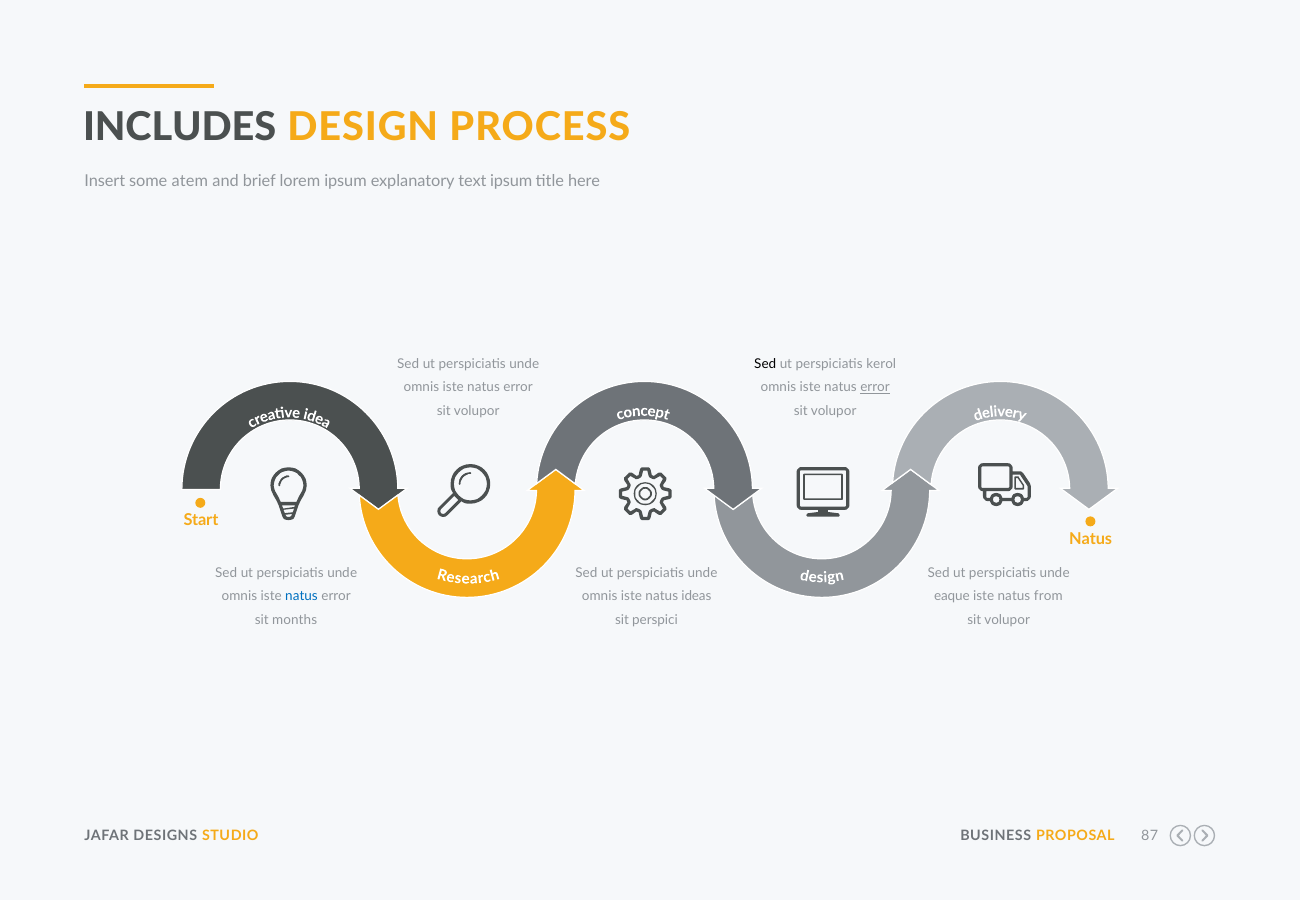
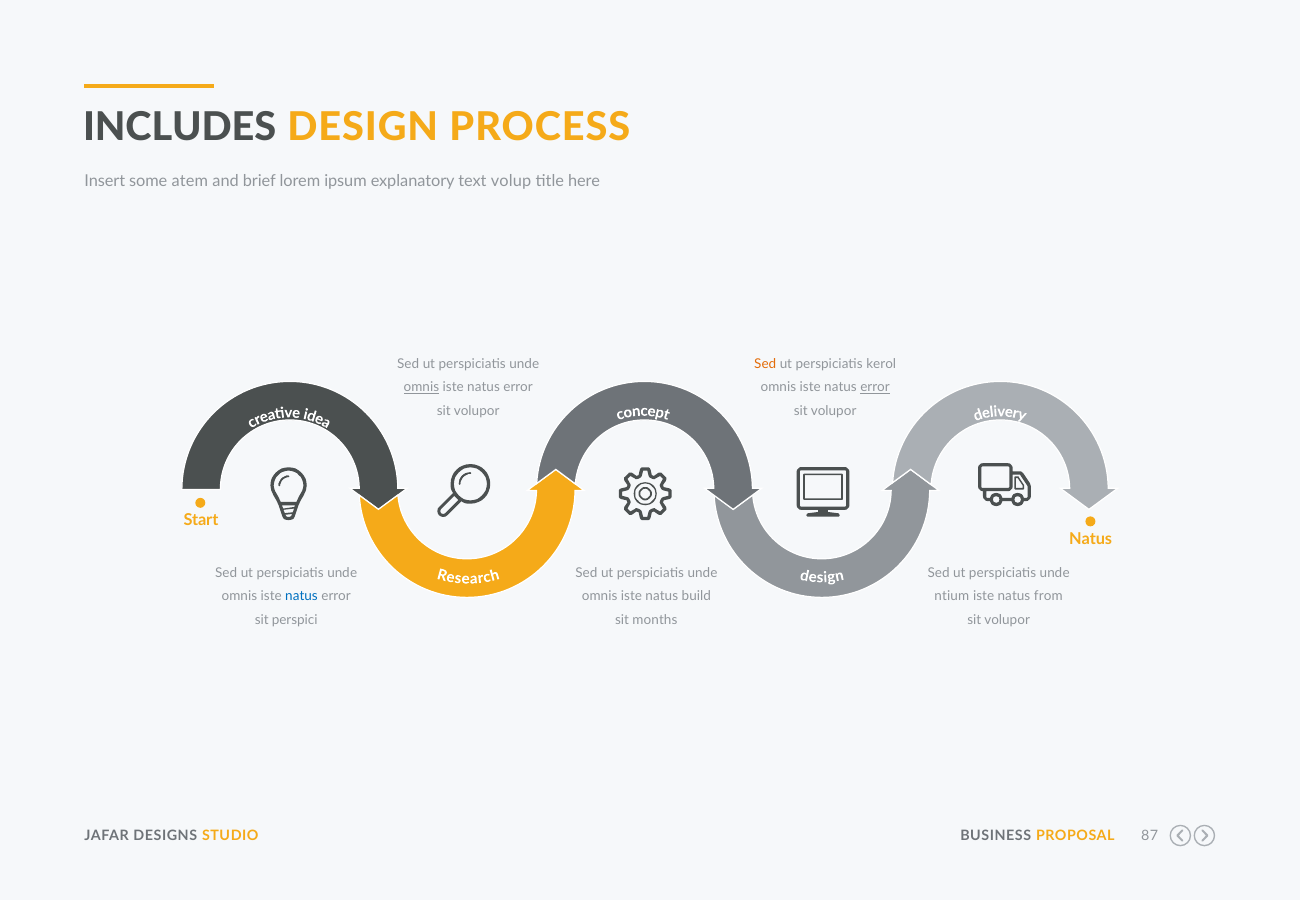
text ipsum: ipsum -> volup
Sed at (765, 364) colour: black -> orange
omnis at (421, 387) underline: none -> present
ideas: ideas -> build
eaque: eaque -> ntium
months: months -> perspici
perspici: perspici -> months
